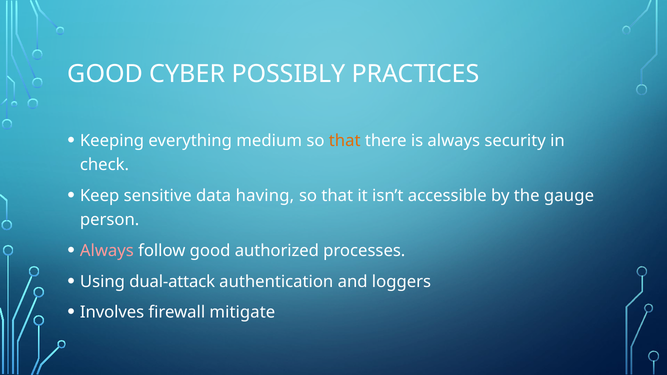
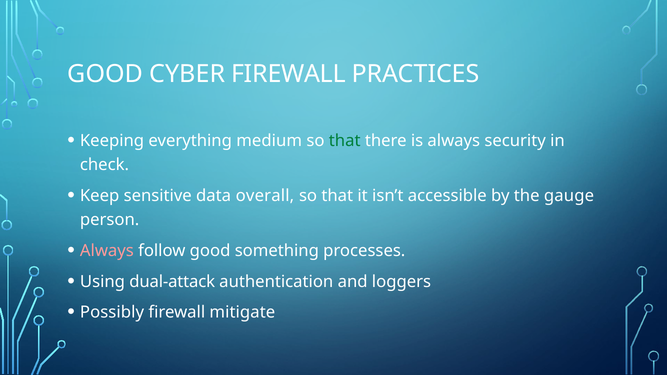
CYBER POSSIBLY: POSSIBLY -> FIREWALL
that at (345, 141) colour: orange -> green
having: having -> overall
authorized: authorized -> something
Involves: Involves -> Possibly
